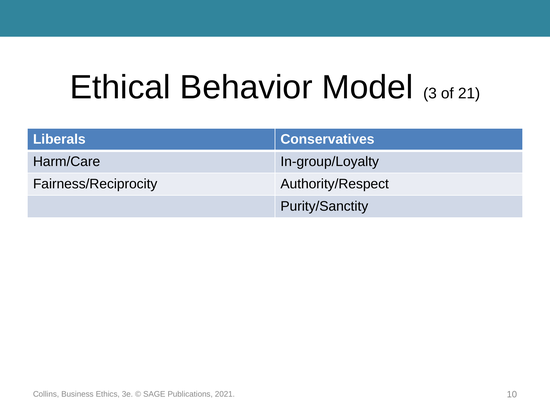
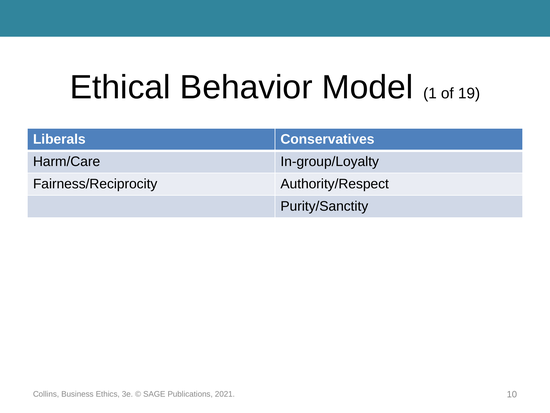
3: 3 -> 1
21: 21 -> 19
